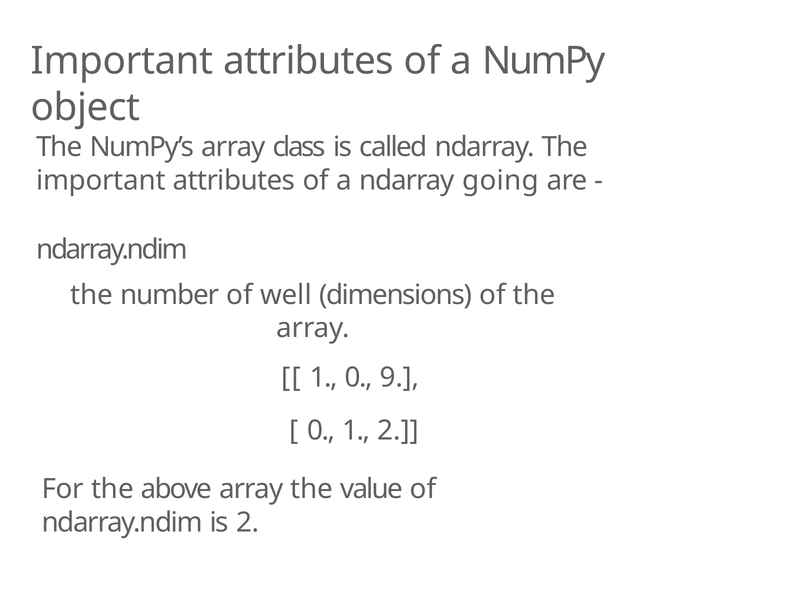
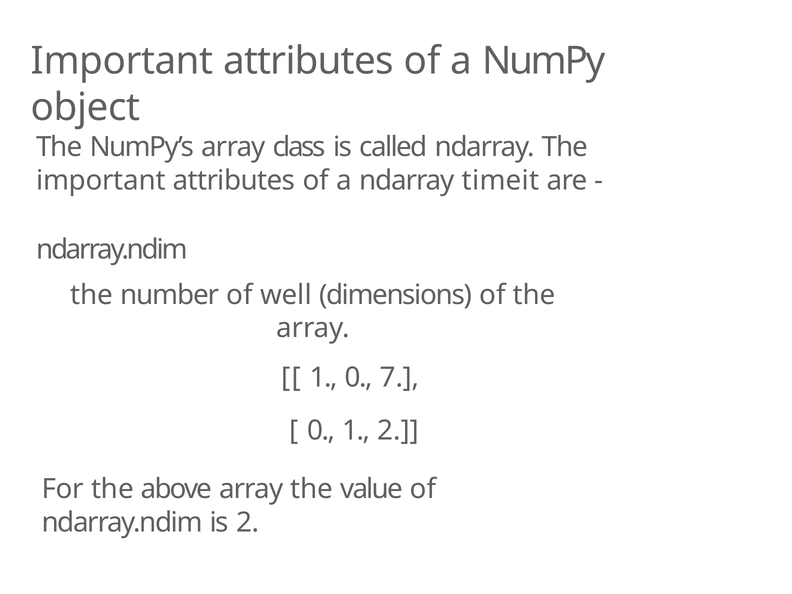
going: going -> timeit
9: 9 -> 7
